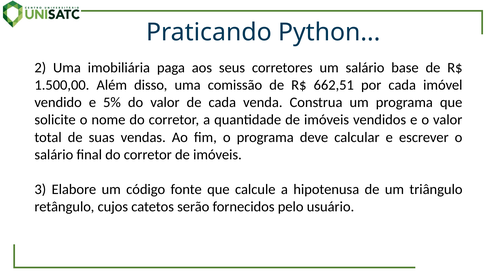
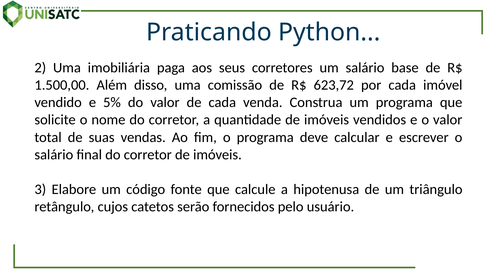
662,51: 662,51 -> 623,72
